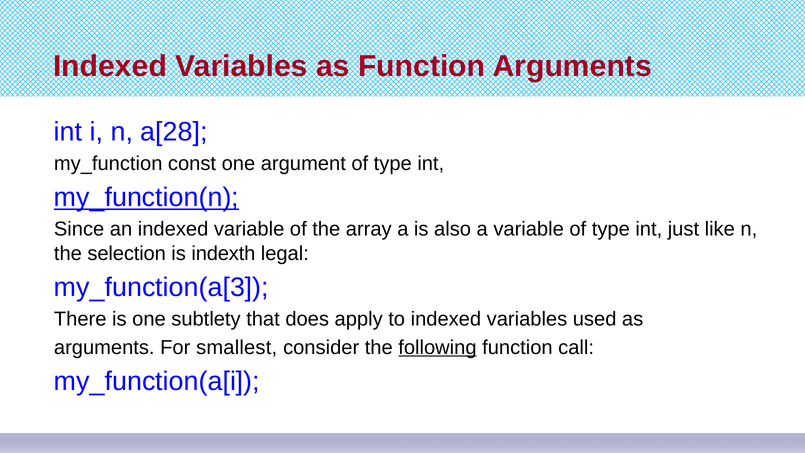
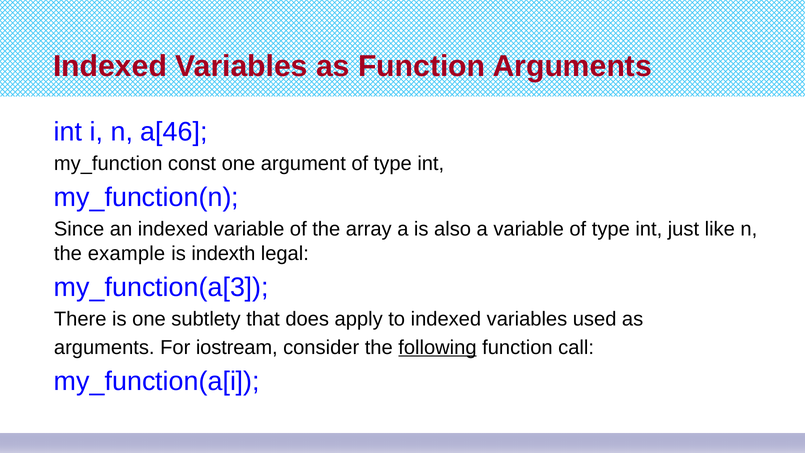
a[28: a[28 -> a[46
my_function(n underline: present -> none
selection: selection -> example
smallest: smallest -> iostream
